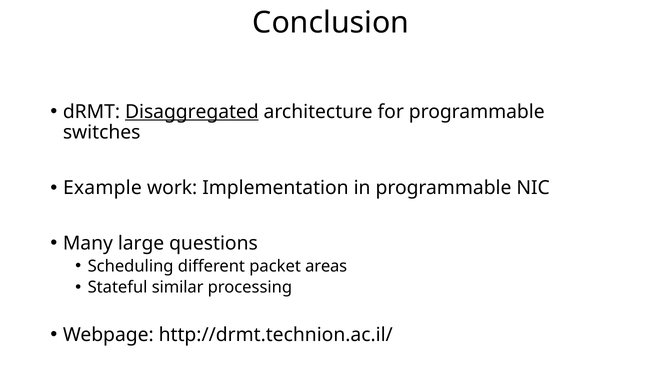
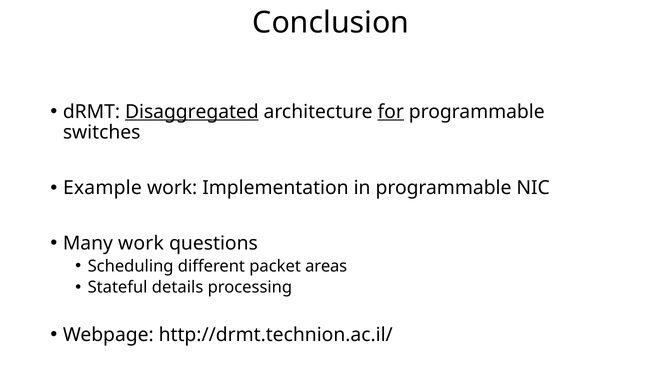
for underline: none -> present
Many large: large -> work
similar: similar -> details
